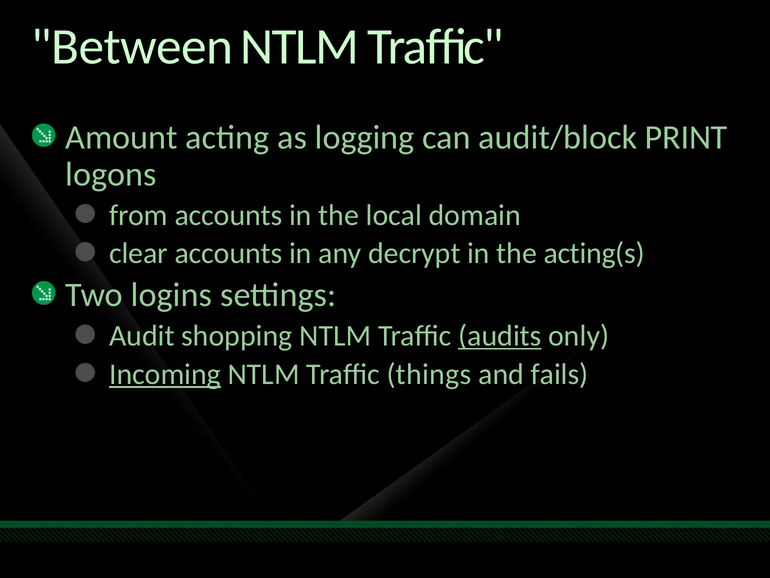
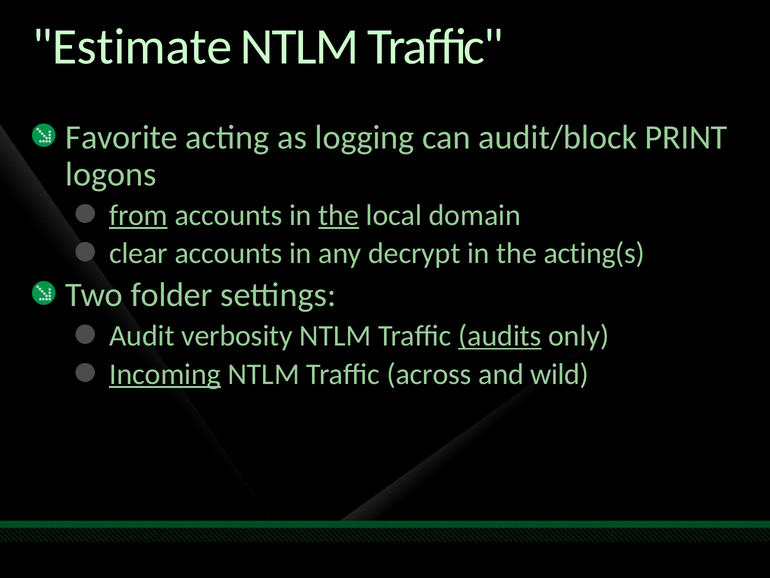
Between: Between -> Estimate
Amount: Amount -> Favorite
from underline: none -> present
the at (339, 215) underline: none -> present
logins: logins -> folder
shopping: shopping -> verbosity
things: things -> across
fails: fails -> wild
